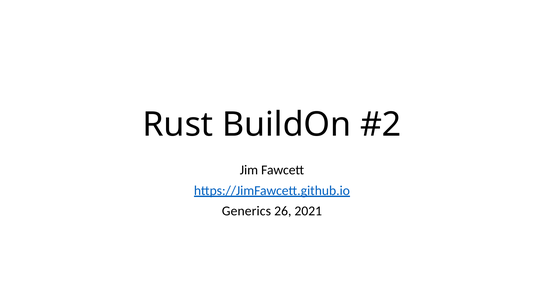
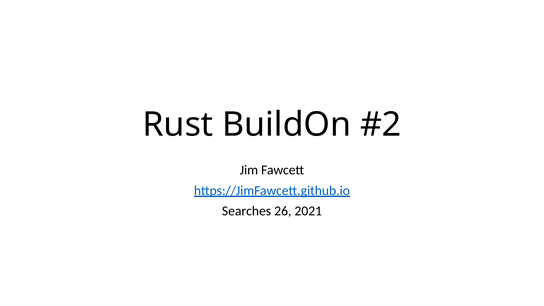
Generics: Generics -> Searches
